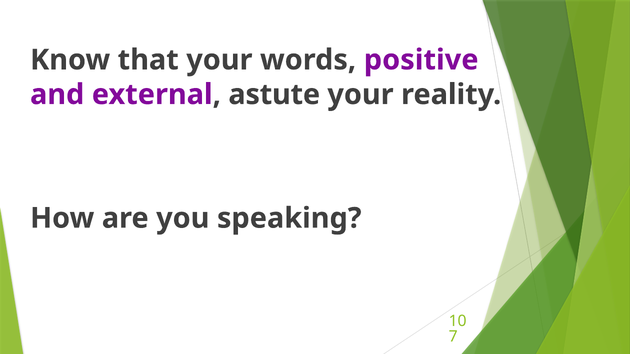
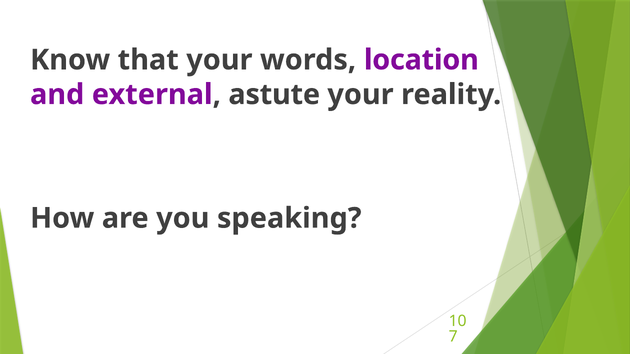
positive: positive -> location
